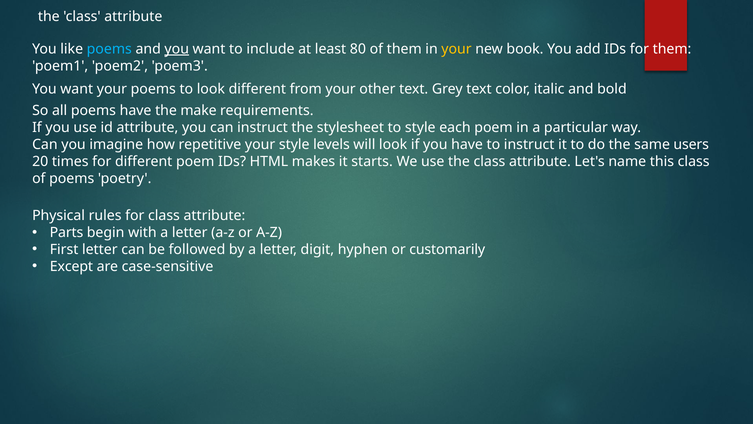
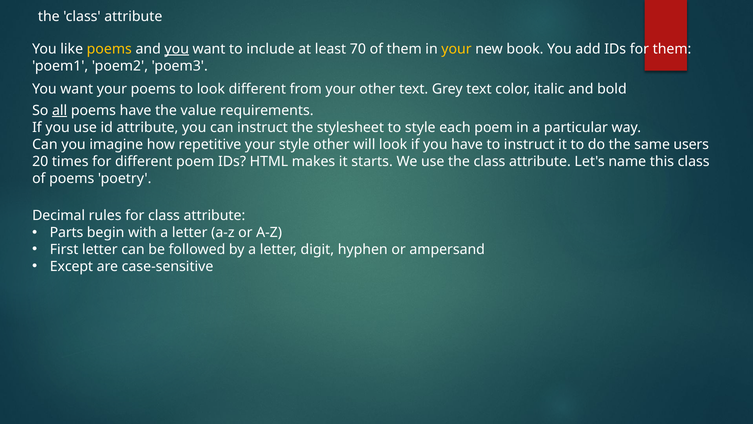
poems at (109, 49) colour: light blue -> yellow
80: 80 -> 70
all underline: none -> present
make: make -> value
style levels: levels -> other
Physical: Physical -> Decimal
customarily: customarily -> ampersand
